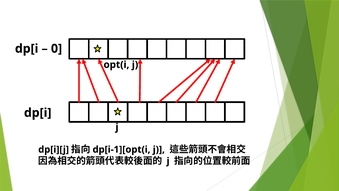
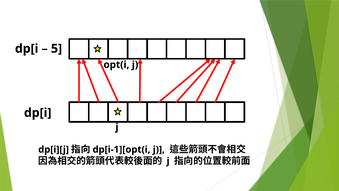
0: 0 -> 5
